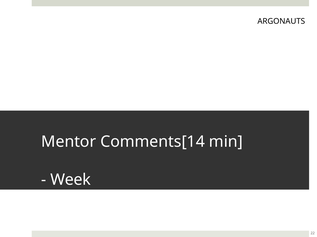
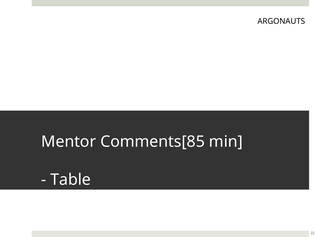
Comments[14: Comments[14 -> Comments[85
Week: Week -> Table
